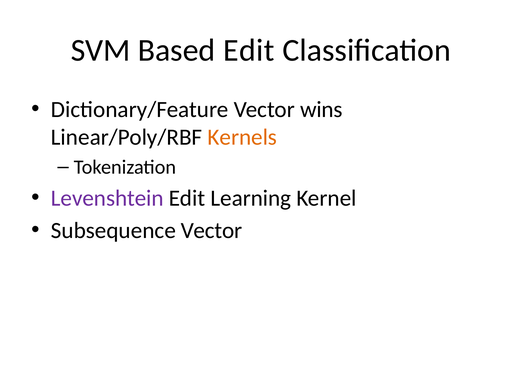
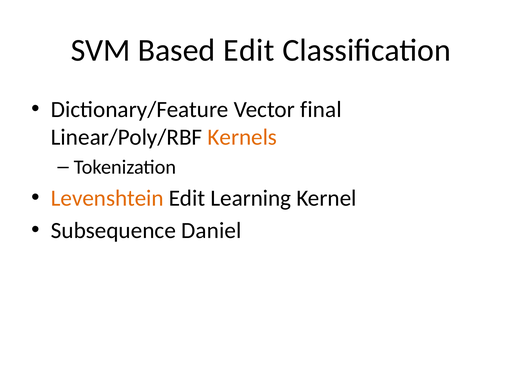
wins: wins -> final
Levenshtein colour: purple -> orange
Subsequence Vector: Vector -> Daniel
